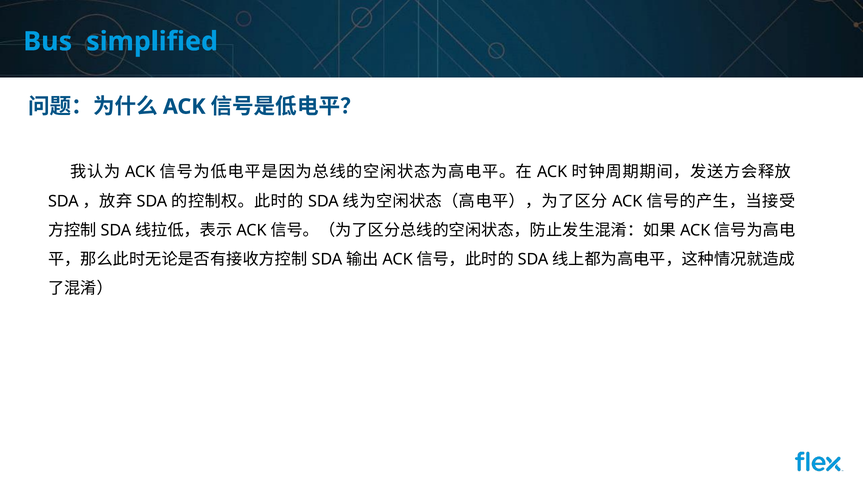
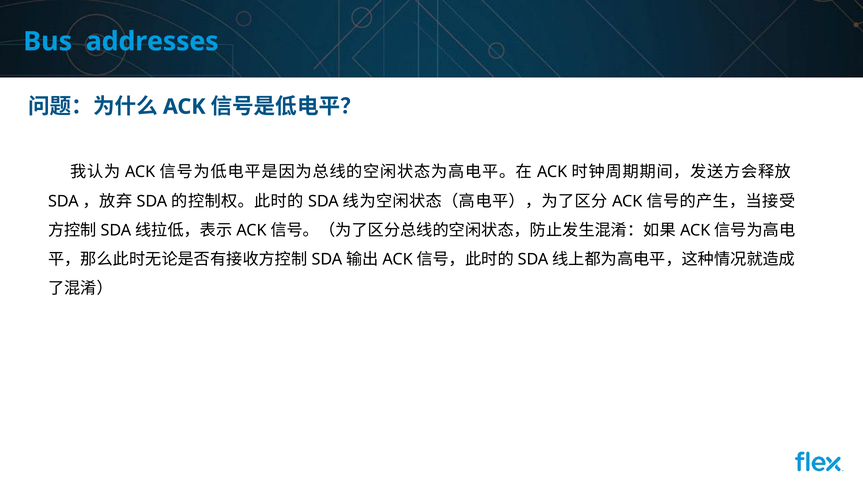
simplified: simplified -> addresses
